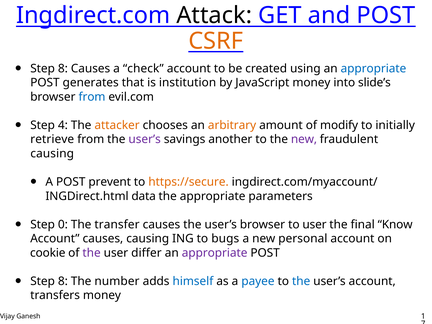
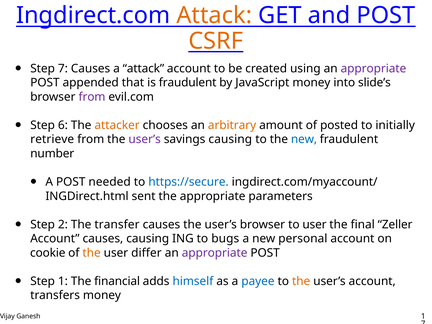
Attack at (214, 15) colour: black -> orange
8 at (63, 68): 8 -> 7
a check: check -> attack
appropriate at (373, 68) colour: blue -> purple
generates: generates -> appended
is institution: institution -> fraudulent
from at (92, 97) colour: blue -> purple
4: 4 -> 6
modify: modify -> posted
savings another: another -> causing
new at (304, 139) colour: purple -> blue
causing at (52, 154): causing -> number
prevent: prevent -> needed
https://secure colour: orange -> blue
data: data -> sent
0: 0 -> 2
Know: Know -> Zeller
the at (92, 253) colour: purple -> orange
8 at (63, 281): 8 -> 1
number: number -> financial
the at (301, 281) colour: blue -> orange
